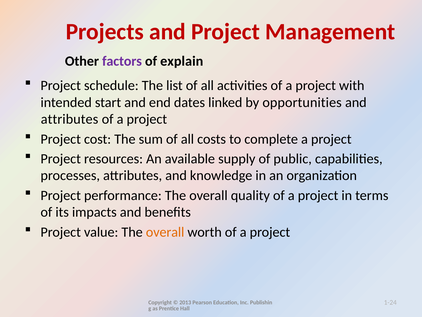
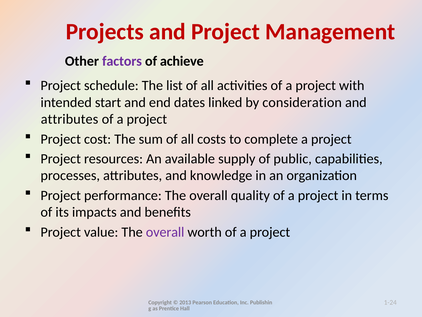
explain: explain -> achieve
opportunities: opportunities -> consideration
overall at (165, 232) colour: orange -> purple
